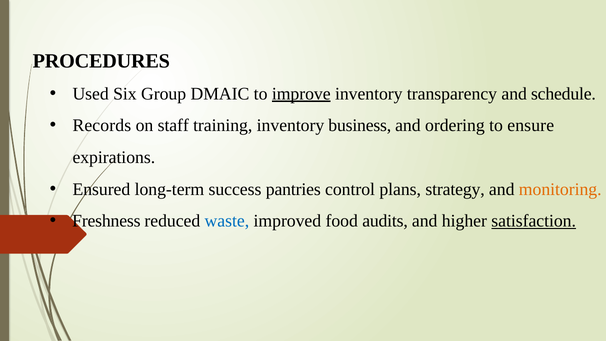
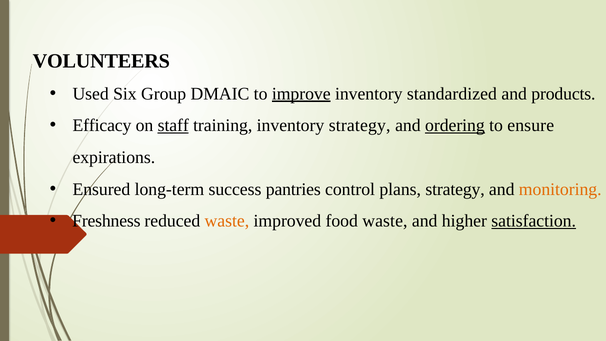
PROCEDURES: PROCEDURES -> VOLUNTEERS
transparency: transparency -> standardized
schedule: schedule -> products
Records: Records -> Efficacy
staff underline: none -> present
inventory business: business -> strategy
ordering underline: none -> present
waste at (227, 221) colour: blue -> orange
food audits: audits -> waste
